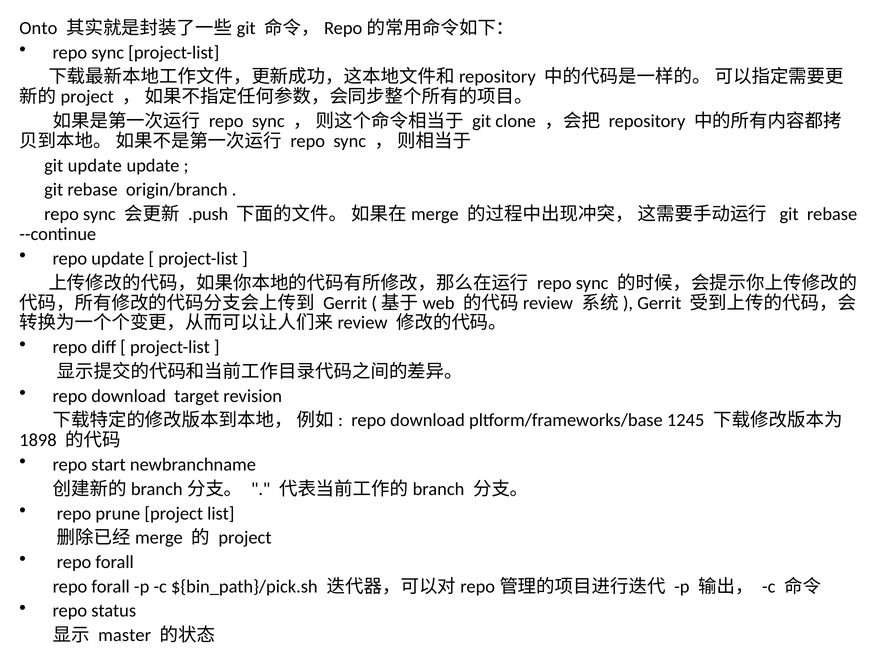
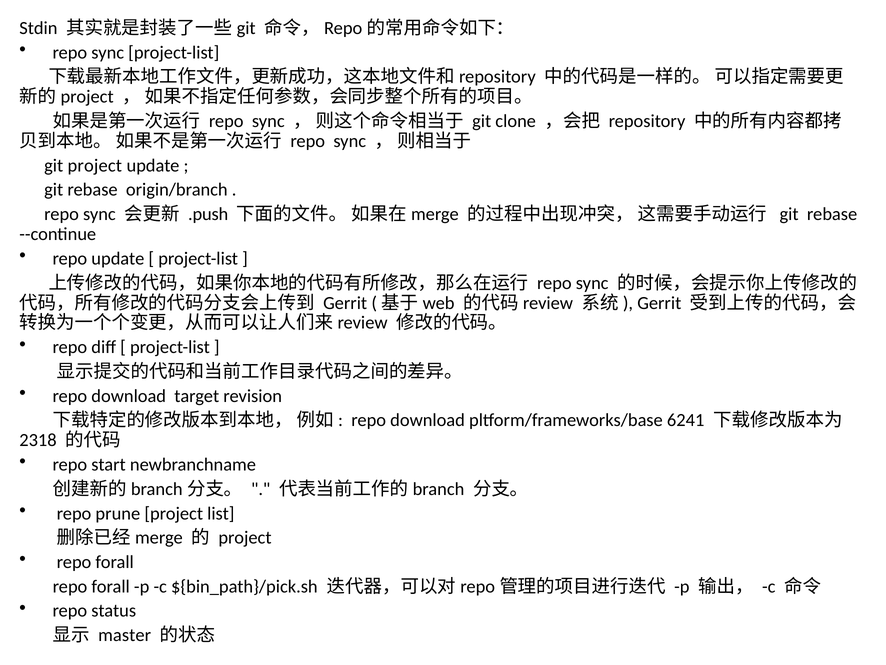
Onto: Onto -> Stdin
git update: update -> project
1245: 1245 -> 6241
1898: 1898 -> 2318
